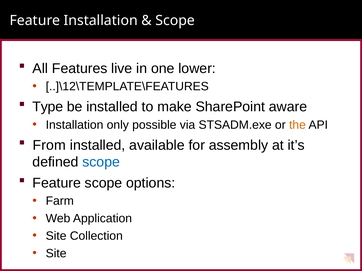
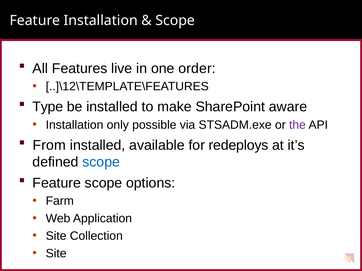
lower: lower -> order
the colour: orange -> purple
assembly: assembly -> redeploys
